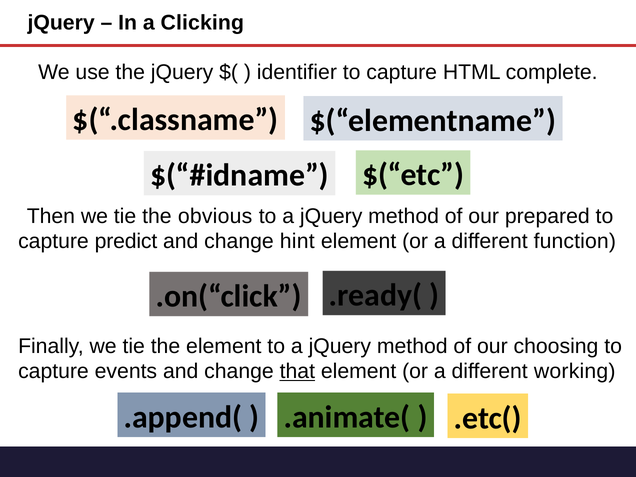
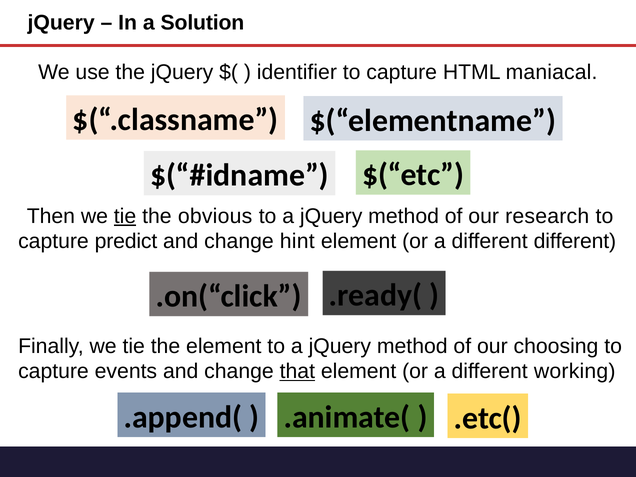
Clicking: Clicking -> Solution
complete: complete -> maniacal
tie at (125, 216) underline: none -> present
prepared: prepared -> research
different function: function -> different
